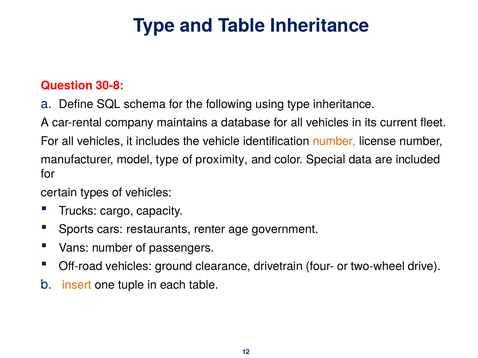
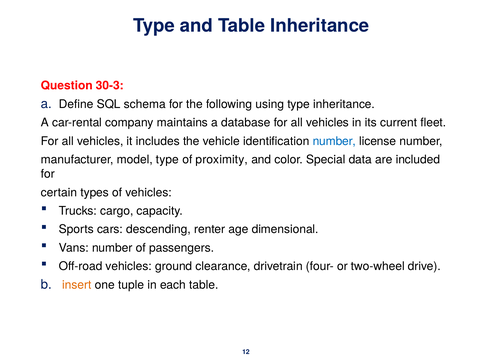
30-8: 30-8 -> 30-3
number at (334, 141) colour: orange -> blue
restaurants: restaurants -> descending
government: government -> dimensional
